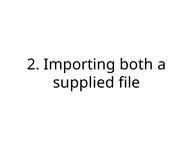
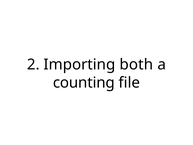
supplied: supplied -> counting
